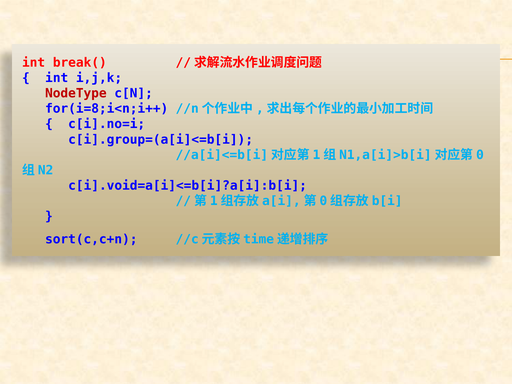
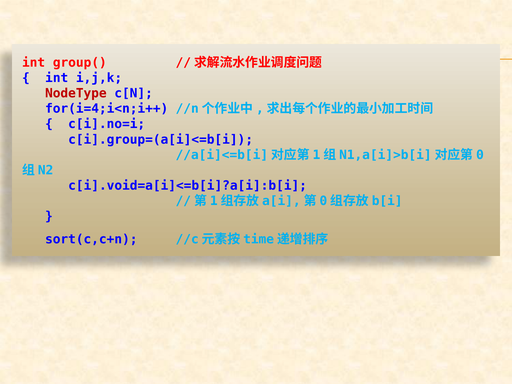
break(: break( -> group(
for(i=8;i<n;i++: for(i=8;i<n;i++ -> for(i=4;i<n;i++
